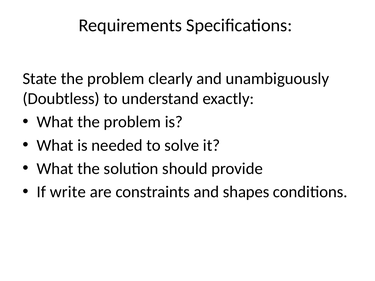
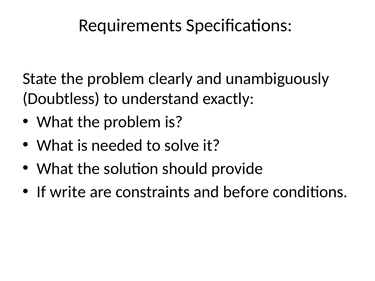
shapes: shapes -> before
